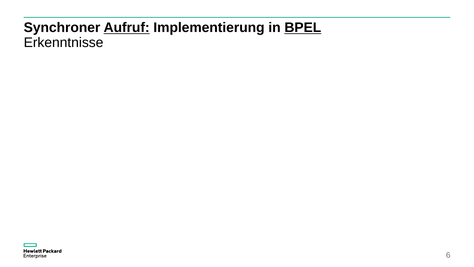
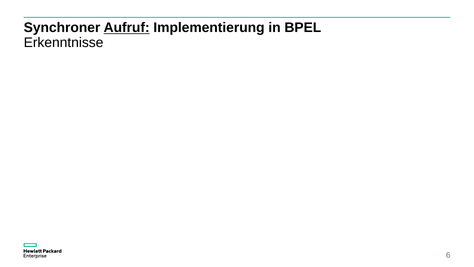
BPEL underline: present -> none
